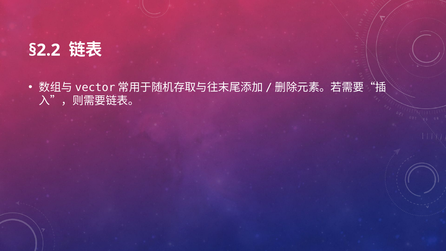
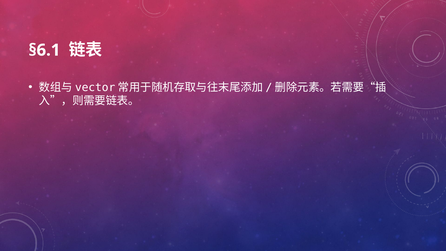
§2.2: §2.2 -> §6.1
